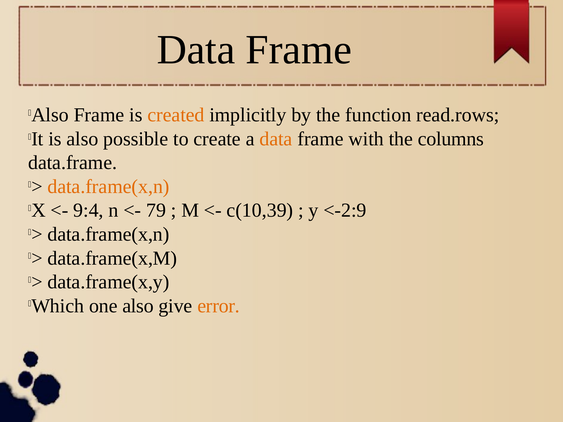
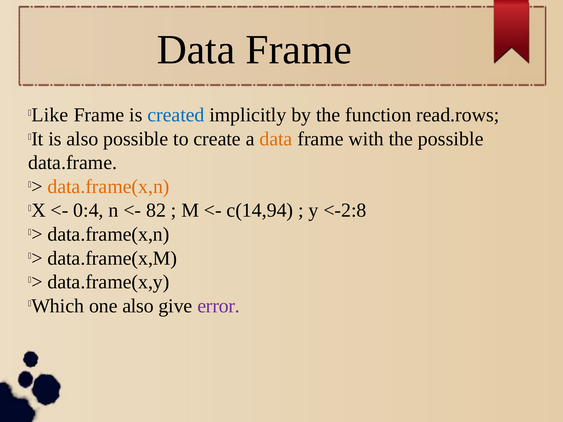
Also at (50, 115): Also -> Like
created colour: orange -> blue
the columns: columns -> possible
9:4: 9:4 -> 0:4
79: 79 -> 82
c(10,39: c(10,39 -> c(14,94
<-2:9: <-2:9 -> <-2:8
error colour: orange -> purple
